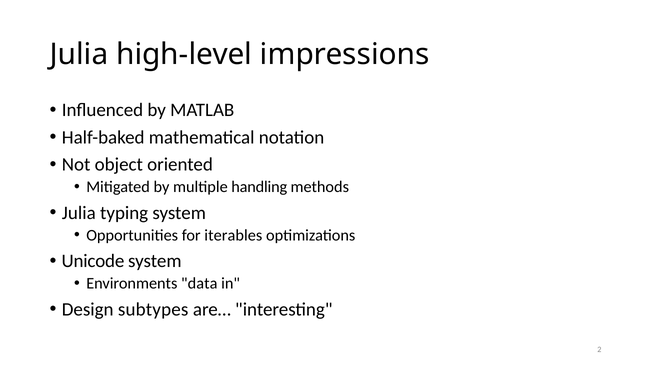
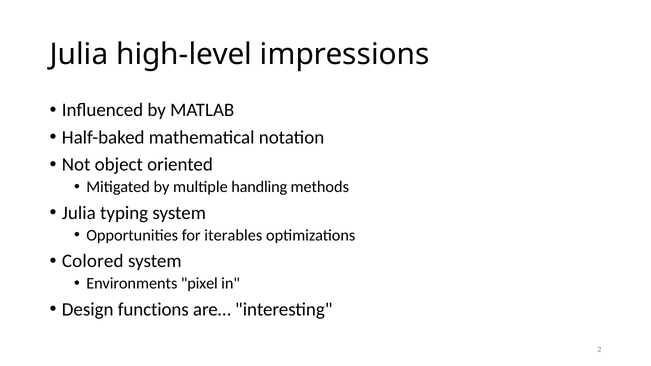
Unicode: Unicode -> Colored
data: data -> pixel
subtypes: subtypes -> functions
